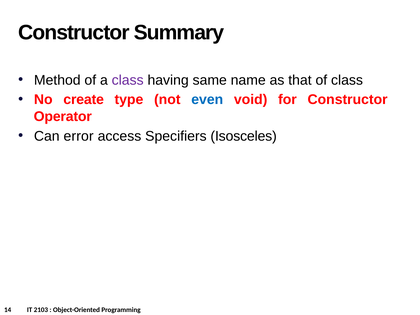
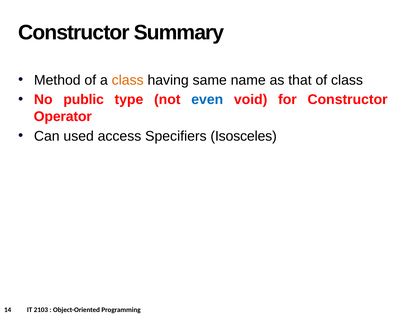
class at (128, 80) colour: purple -> orange
create: create -> public
error: error -> used
